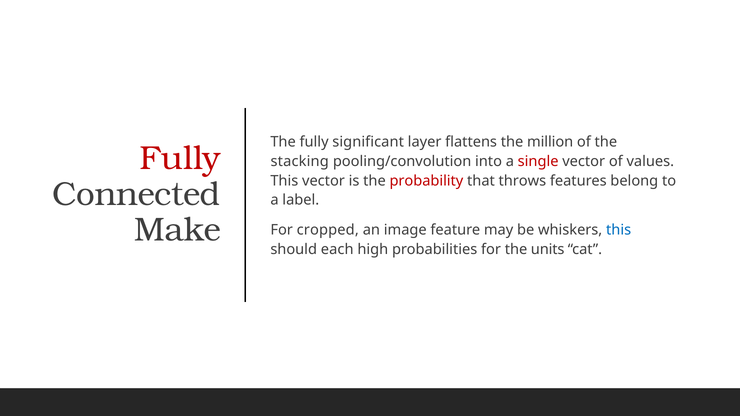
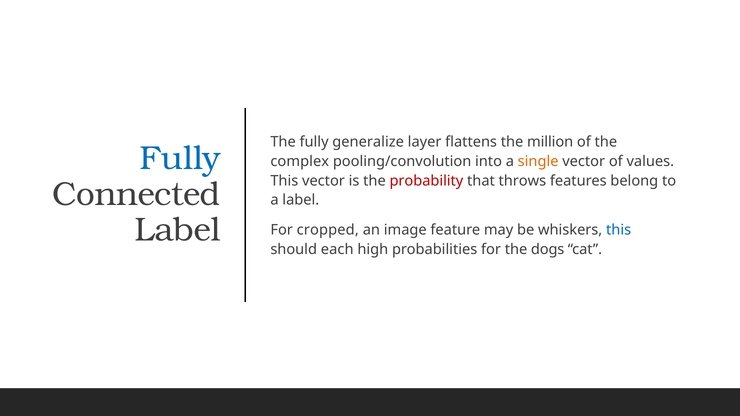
significant: significant -> generalize
Fully at (180, 159) colour: red -> blue
stacking: stacking -> complex
single colour: red -> orange
Make at (178, 230): Make -> Label
units: units -> dogs
